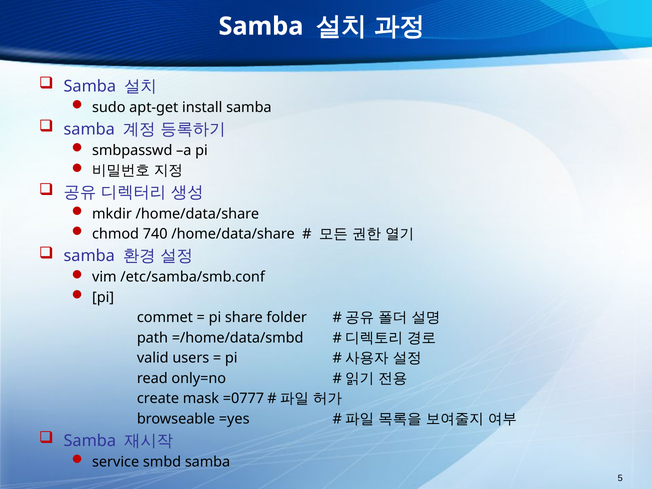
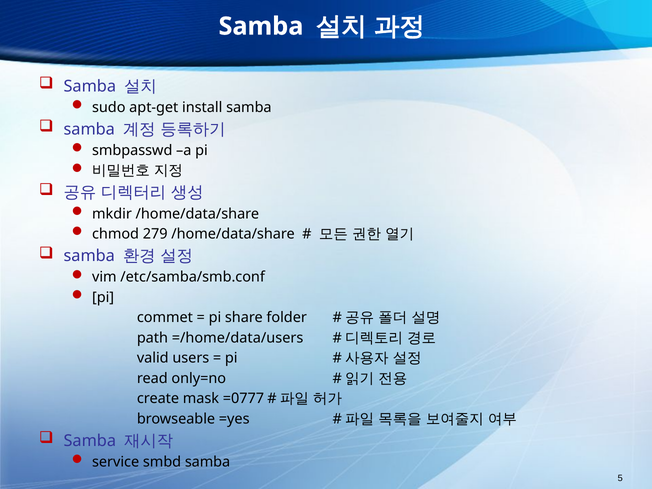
740: 740 -> 279
=/home/data/smbd: =/home/data/smbd -> =/home/data/users
